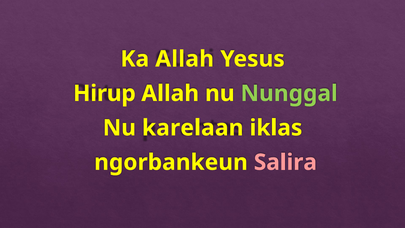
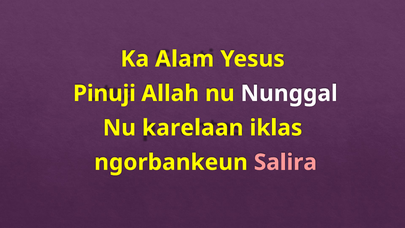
Ka Allah: Allah -> Alam
Hirup: Hirup -> Pinuji
Nunggal colour: light green -> white
